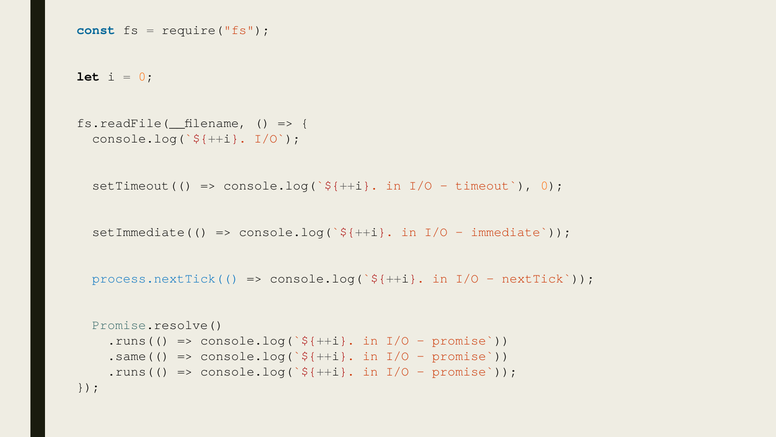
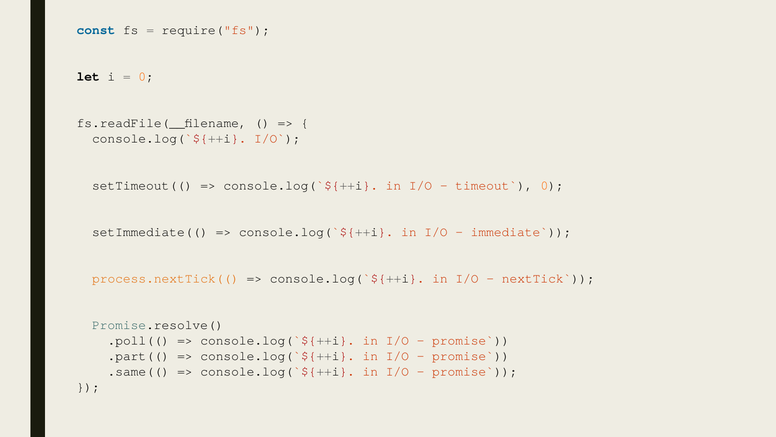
process.nextTick(( colour: blue -> orange
.runs(( at (138, 340): .runs(( -> .poll((
.same((: .same(( -> .part((
.runs(( at (138, 371): .runs(( -> .same((
